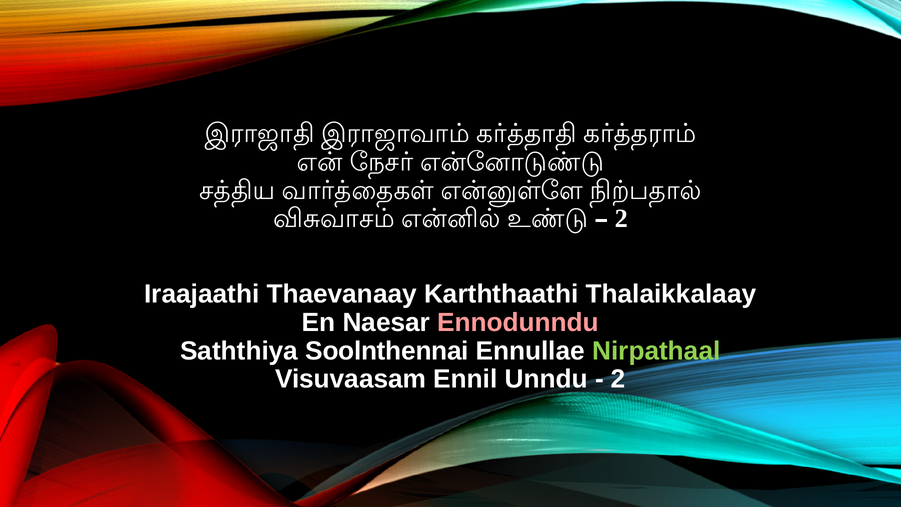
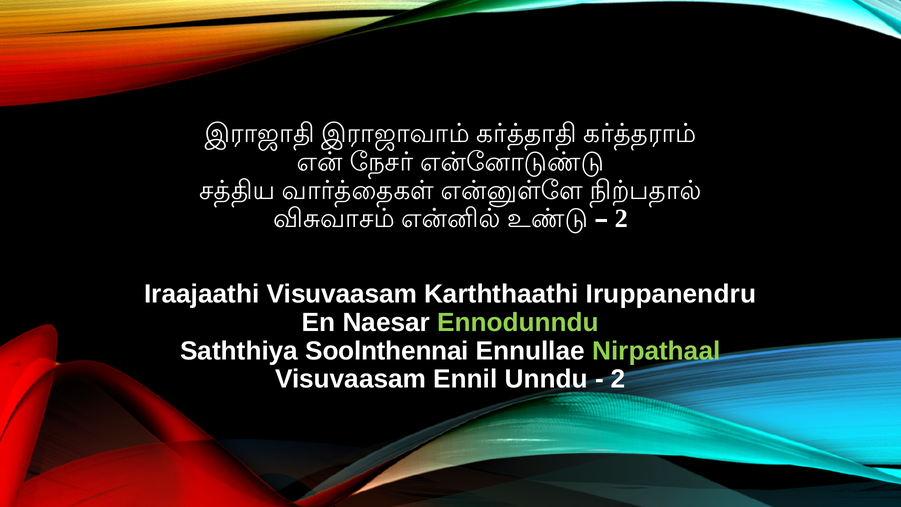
Iraajaathi Thaevanaay: Thaevanaay -> Visuvaasam
Thalaikkalaay: Thalaikkalaay -> Iruppanendru
Ennodunndu colour: pink -> light green
